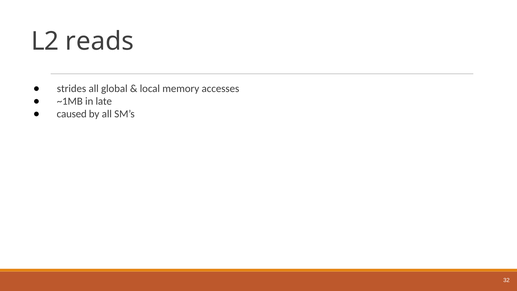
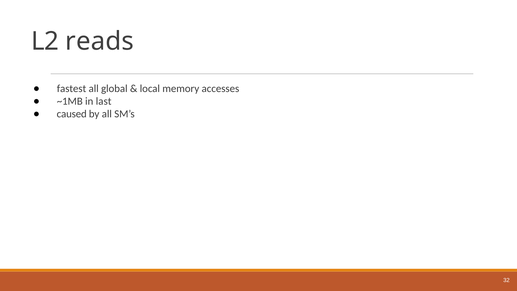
strides: strides -> fastest
late: late -> last
